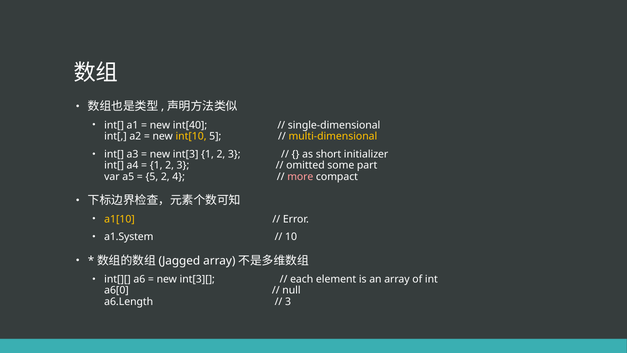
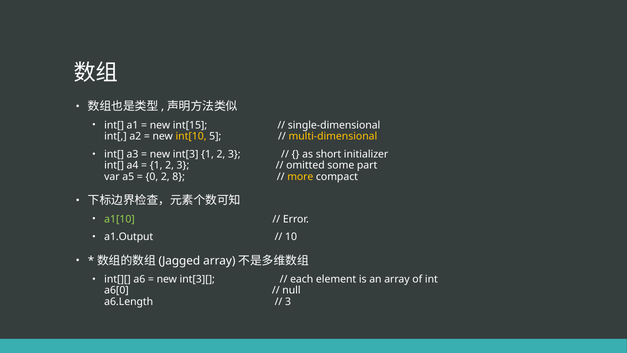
int[40: int[40 -> int[15
5 at (152, 177): 5 -> 0
4: 4 -> 8
more colour: pink -> yellow
a1[10 colour: yellow -> light green
a1.System: a1.System -> a1.Output
